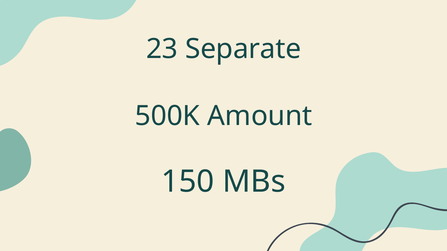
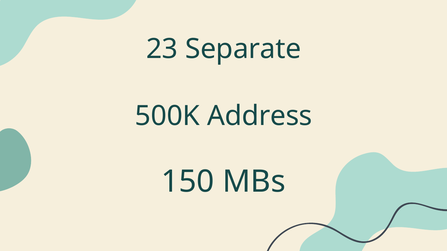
Amount: Amount -> Address
